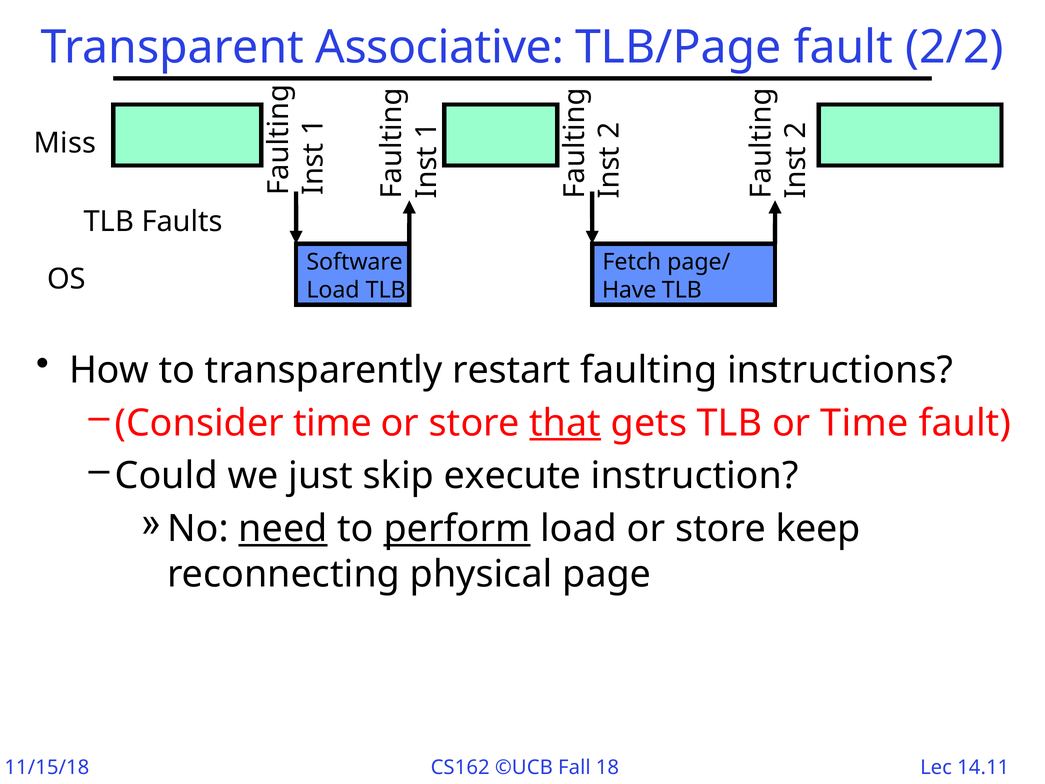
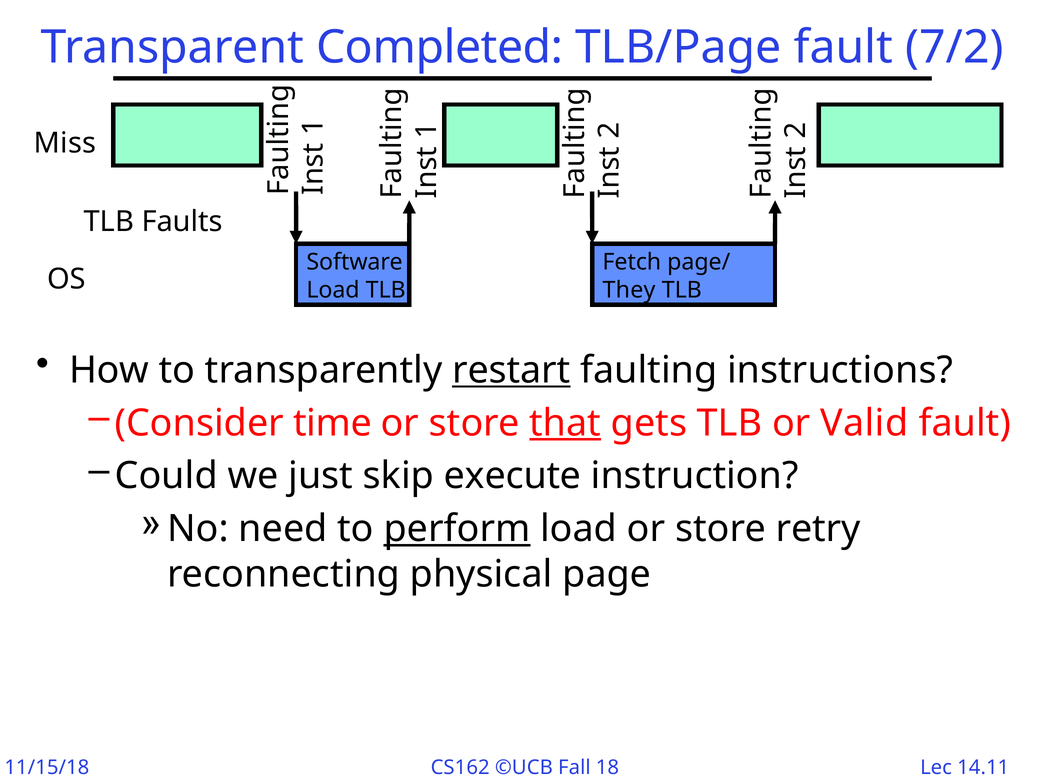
Associative: Associative -> Completed
2/2: 2/2 -> 7/2
Have: Have -> They
restart underline: none -> present
or Time: Time -> Valid
need underline: present -> none
keep: keep -> retry
